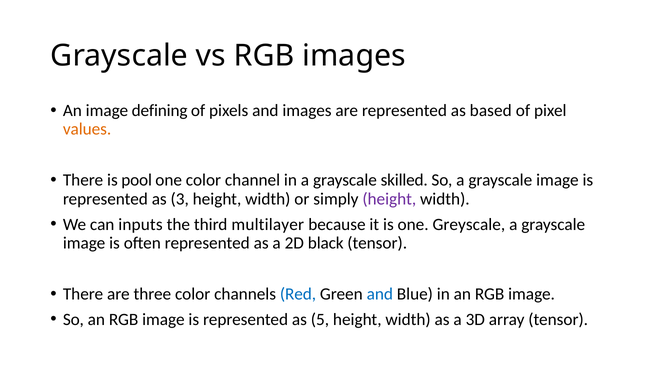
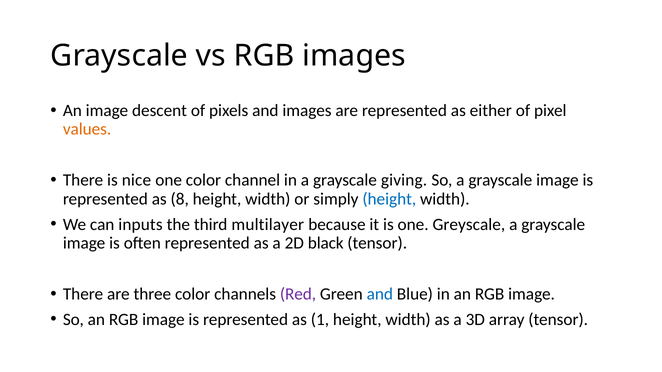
defining: defining -> descent
based: based -> either
pool: pool -> nice
skilled: skilled -> giving
3: 3 -> 8
height at (389, 199) colour: purple -> blue
Red colour: blue -> purple
5: 5 -> 1
